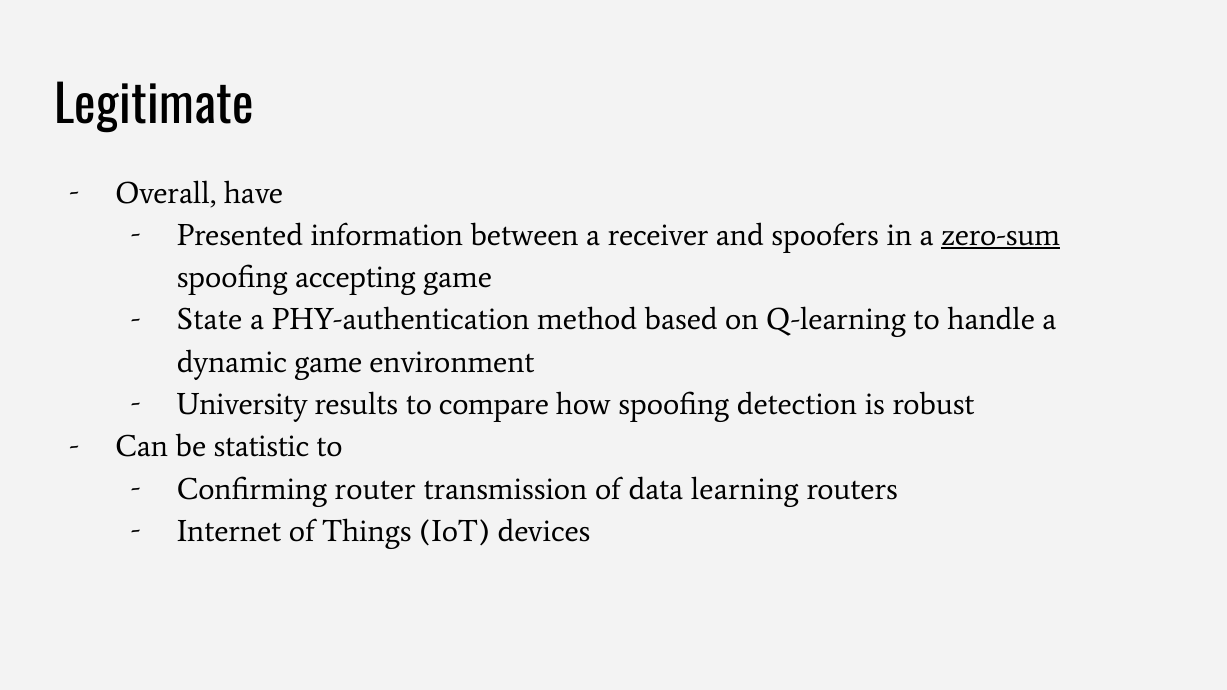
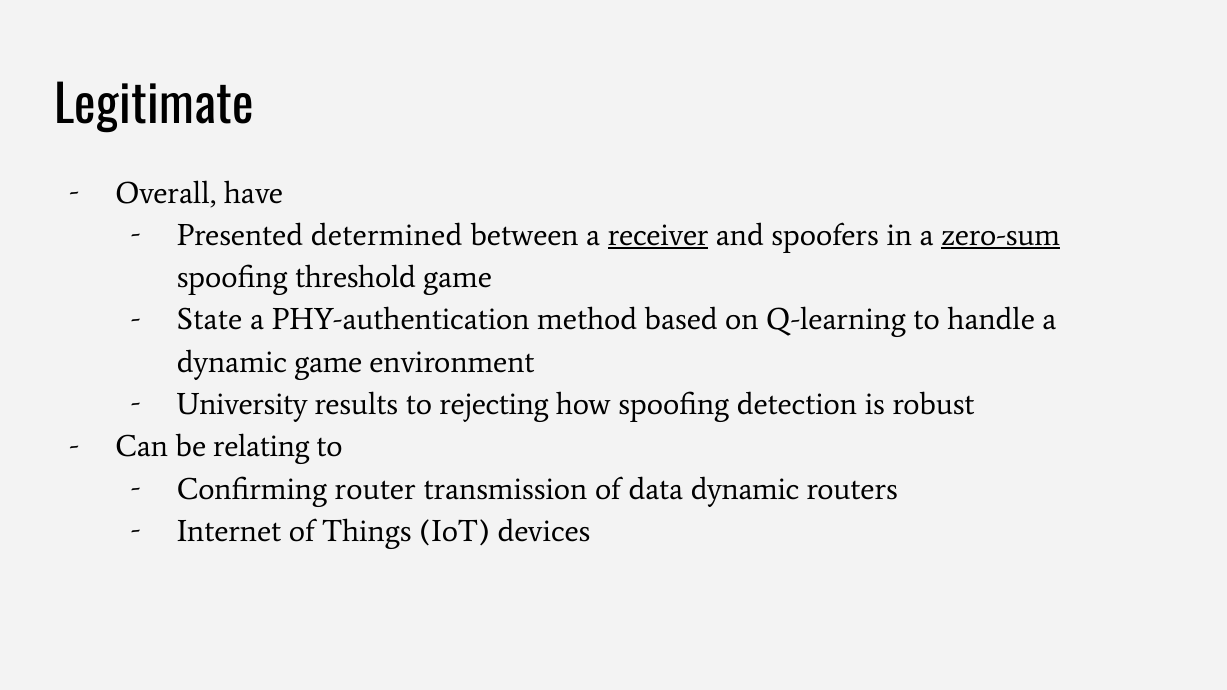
information: information -> determined
receiver underline: none -> present
accepting: accepting -> threshold
compare: compare -> rejecting
statistic: statistic -> relating
data learning: learning -> dynamic
